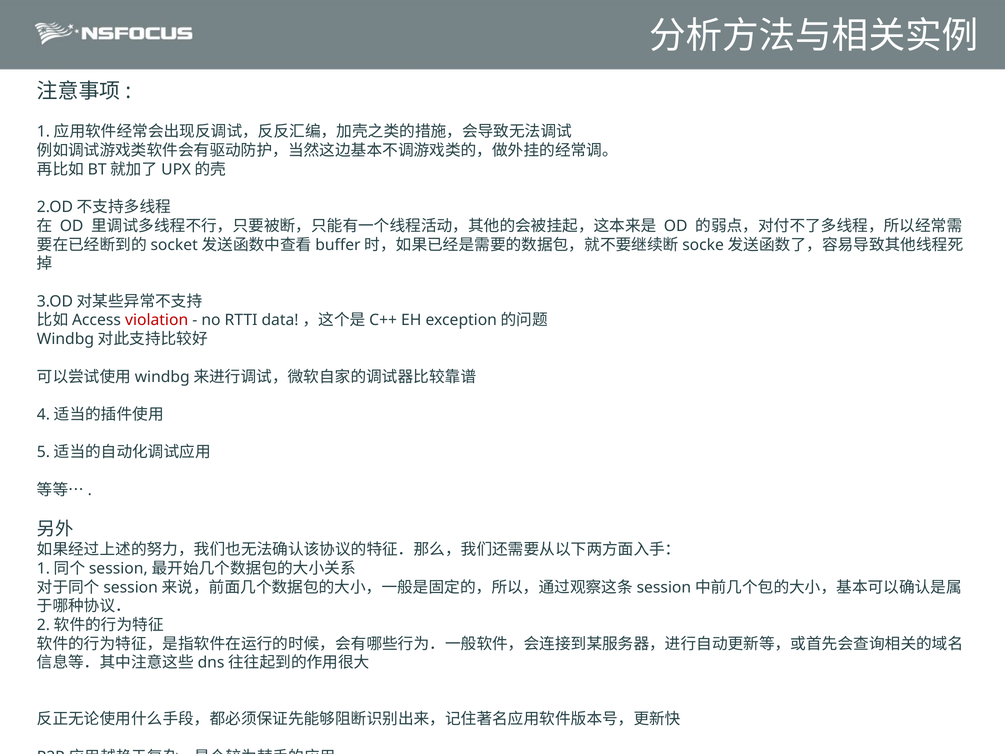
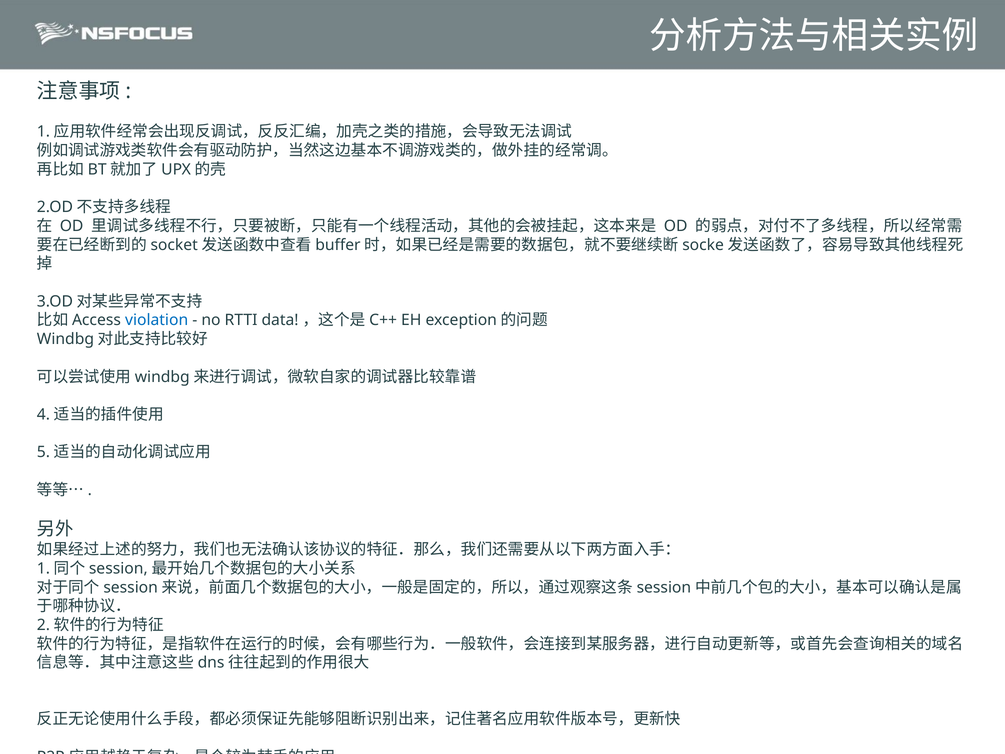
violation colour: red -> blue
